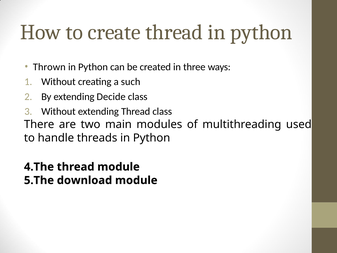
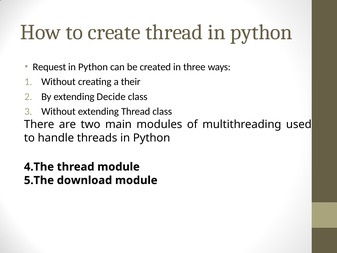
Thrown: Thrown -> Request
such: such -> their
